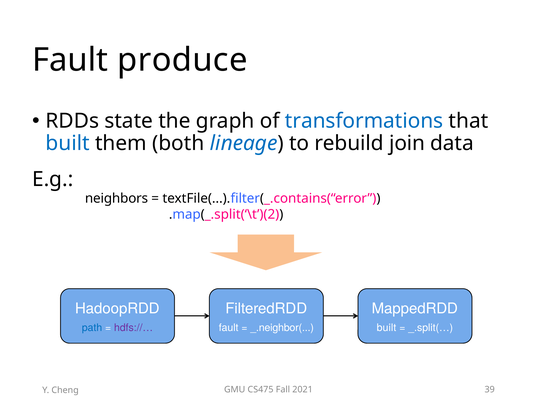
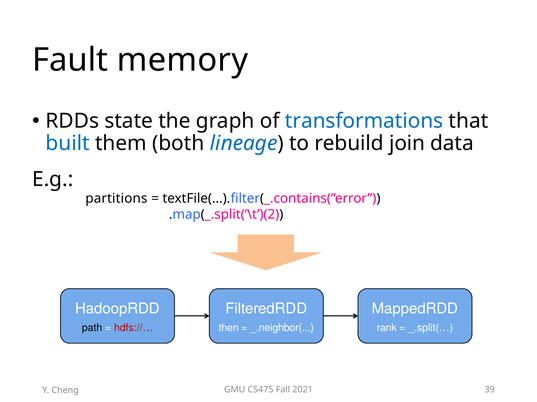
produce: produce -> memory
neighbors: neighbors -> partitions
path colour: blue -> black
hdfs://… colour: purple -> red
fault at (229, 328): fault -> then
built at (386, 328): built -> rank
